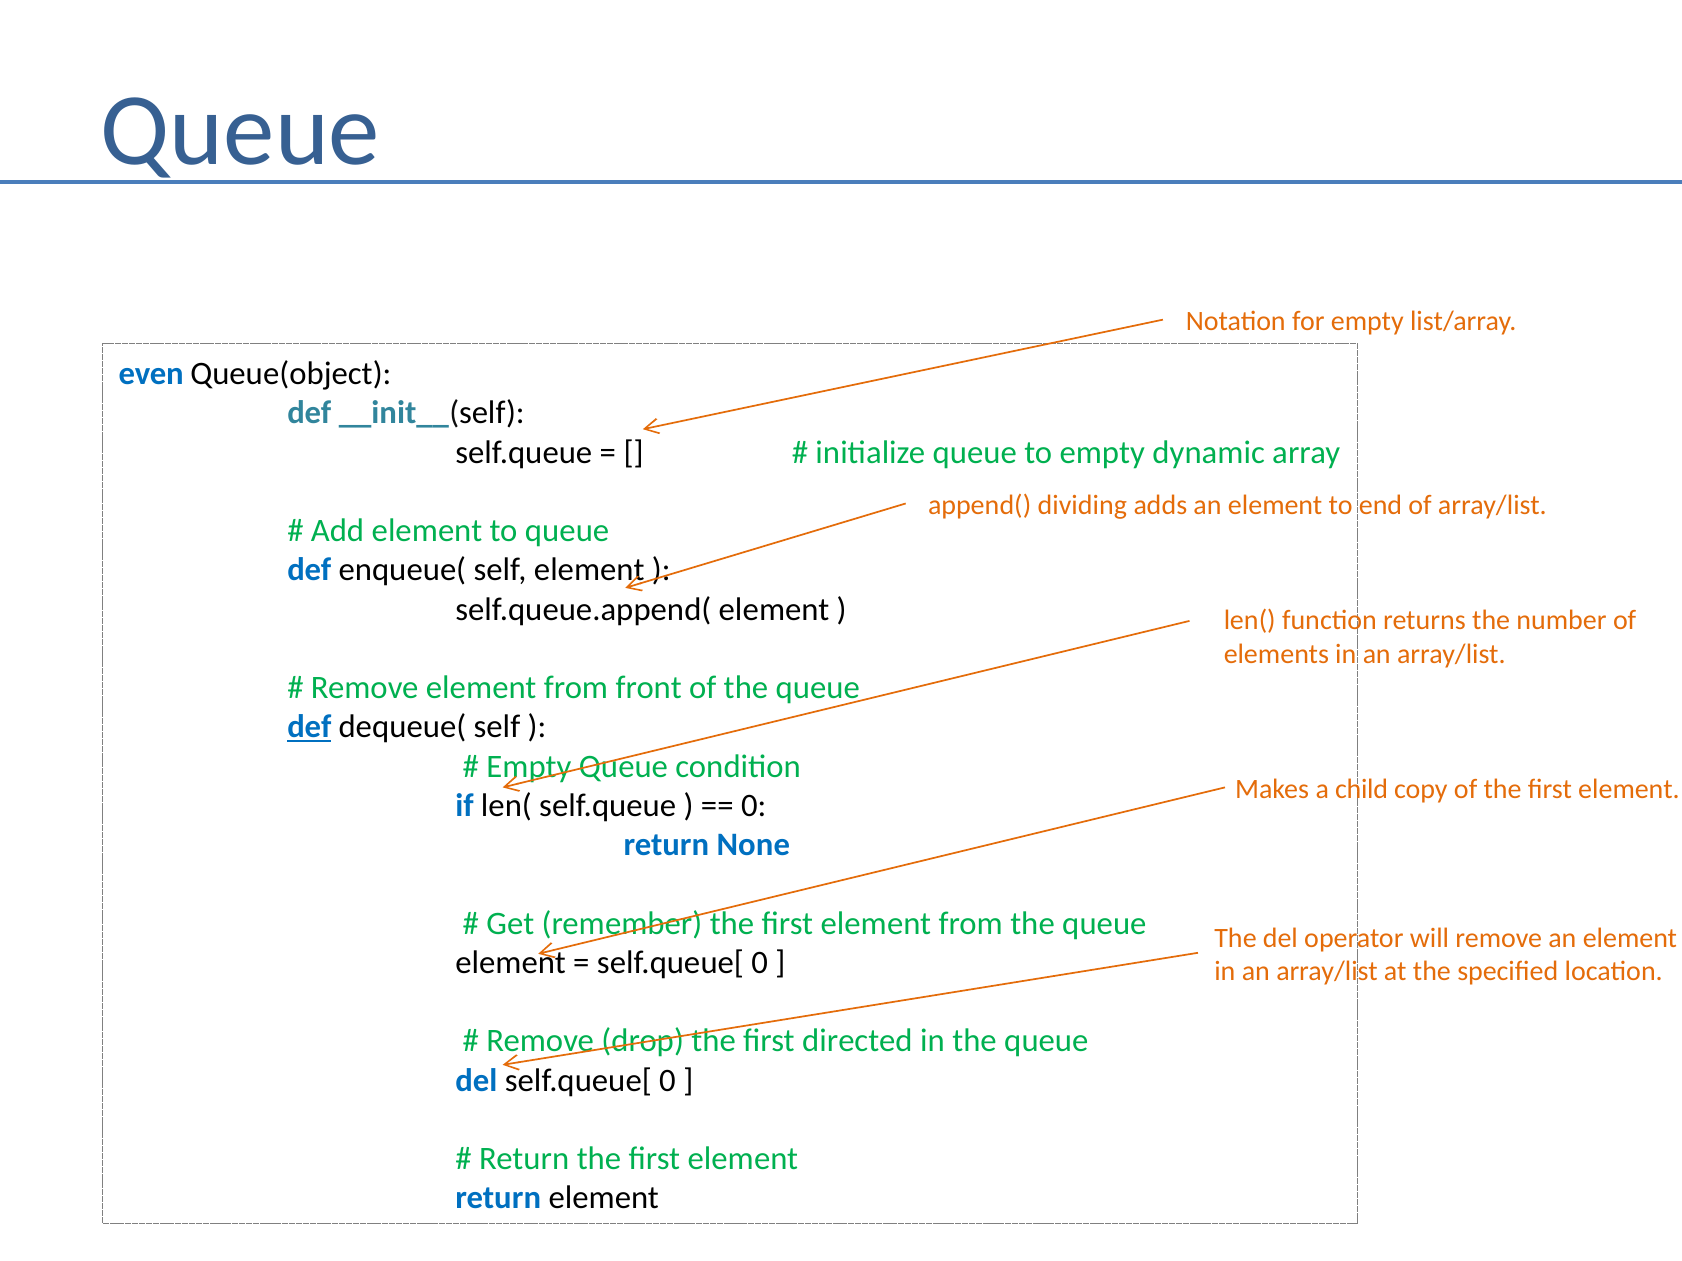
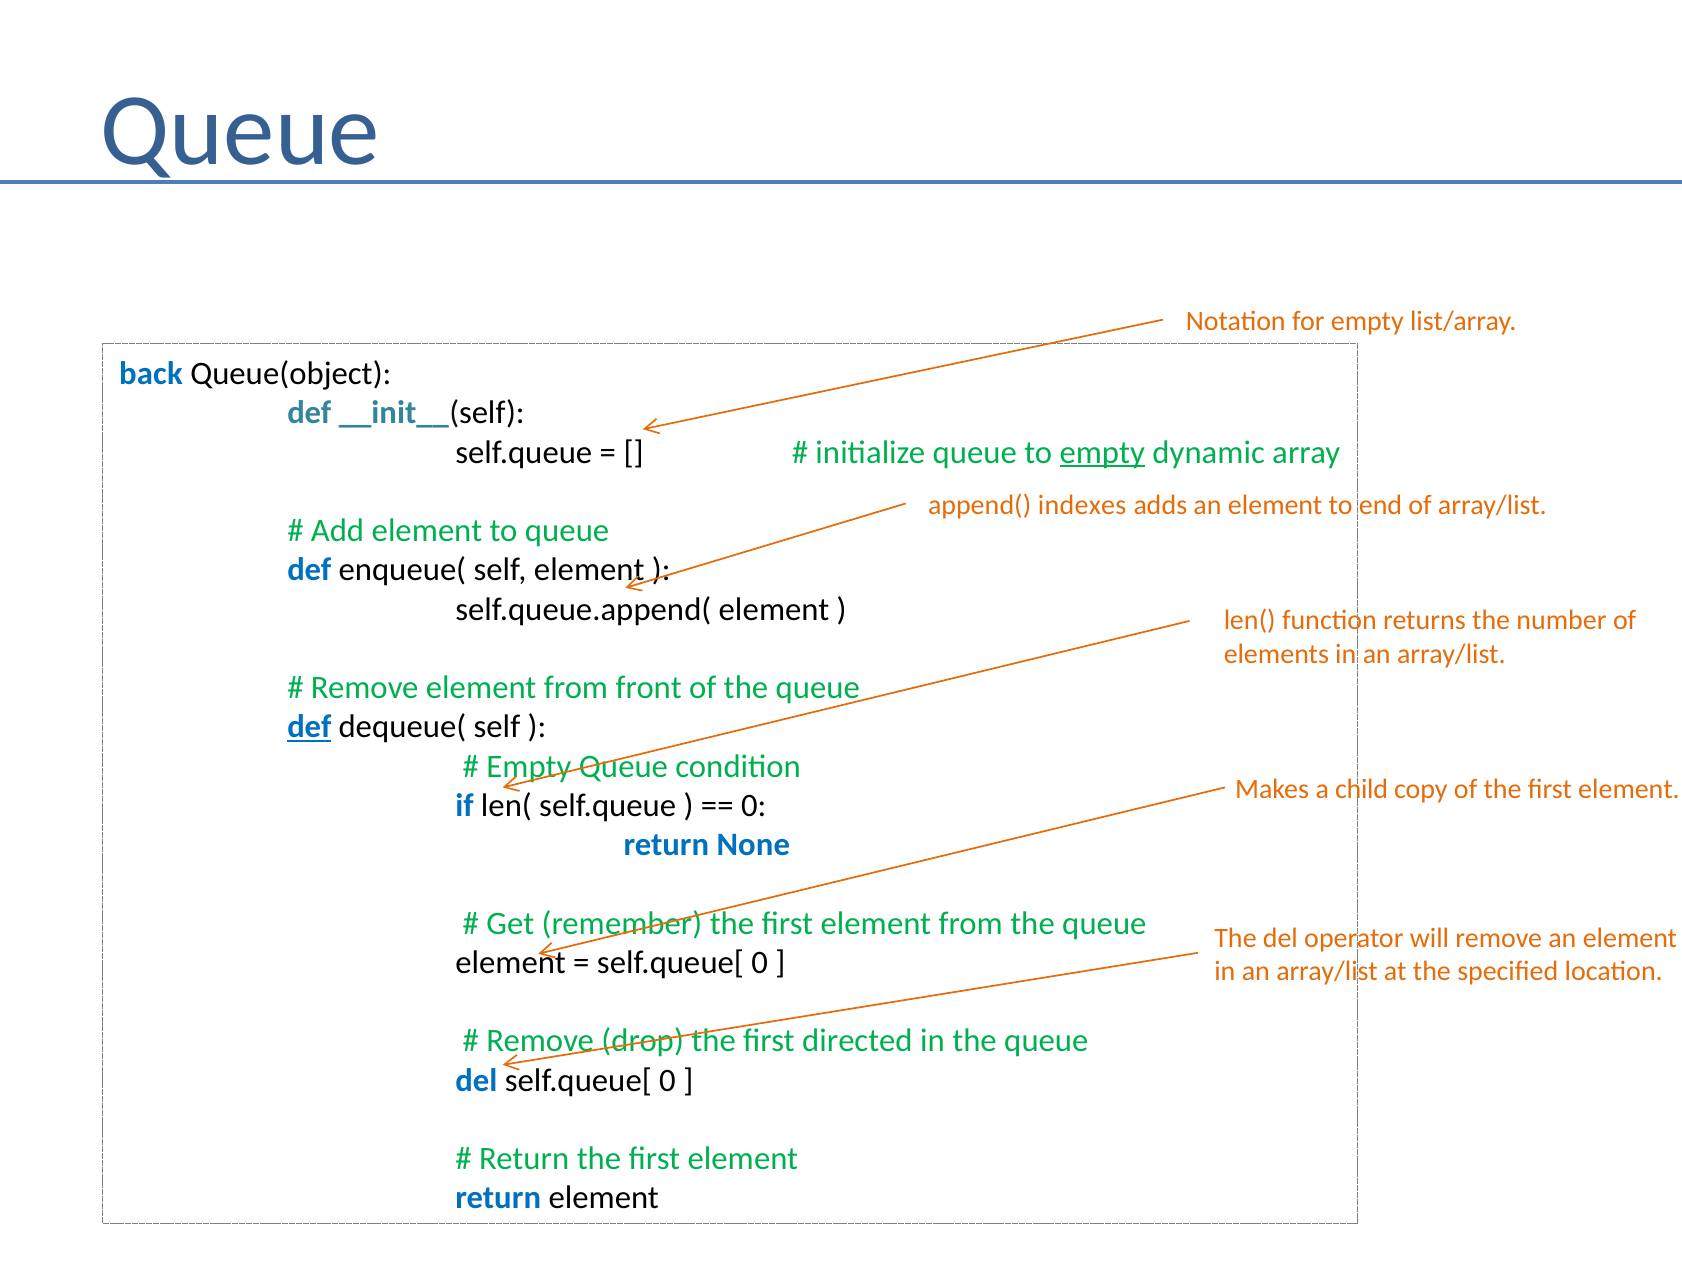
even: even -> back
empty at (1102, 452) underline: none -> present
dividing: dividing -> indexes
